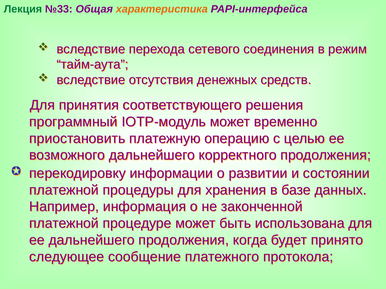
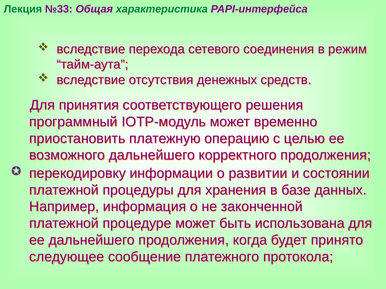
характеристика colour: orange -> green
